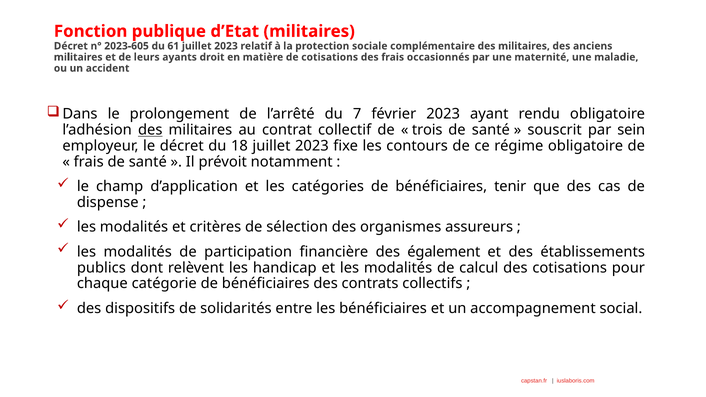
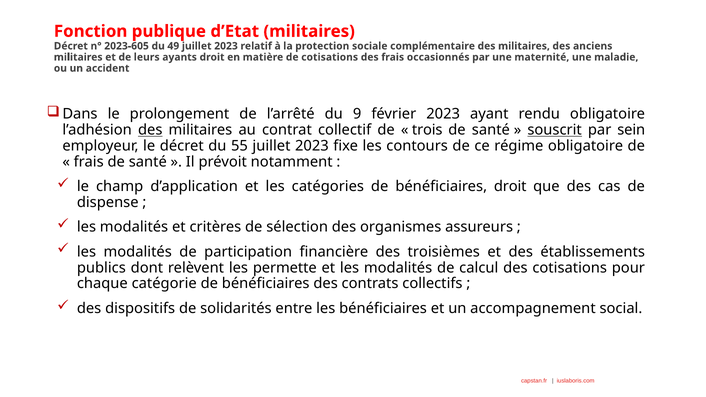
61: 61 -> 49
7: 7 -> 9
souscrit underline: none -> present
18: 18 -> 55
bénéficiaires tenir: tenir -> droit
également: également -> troisièmes
handicap: handicap -> permette
